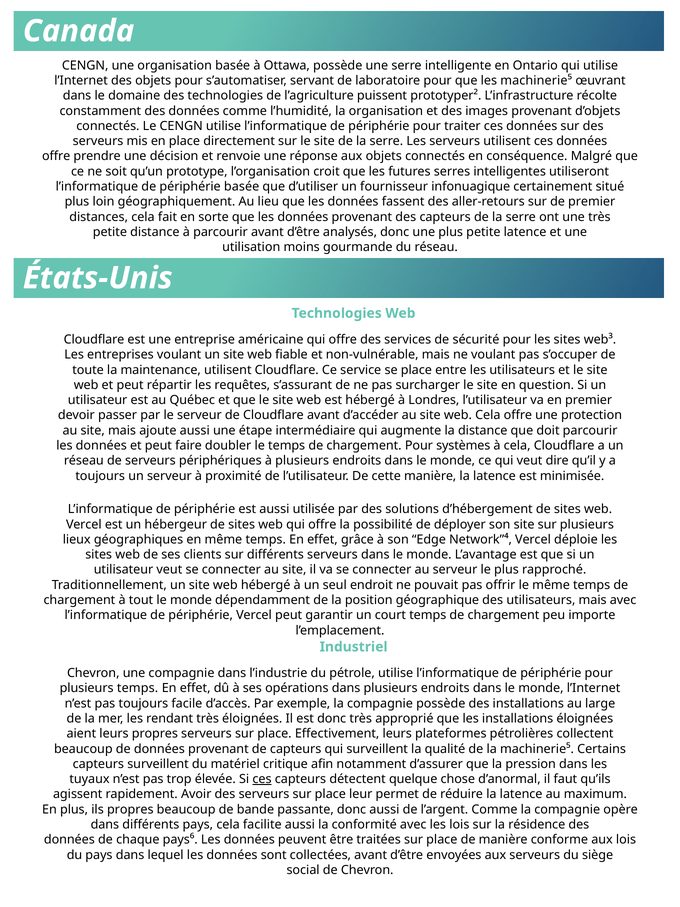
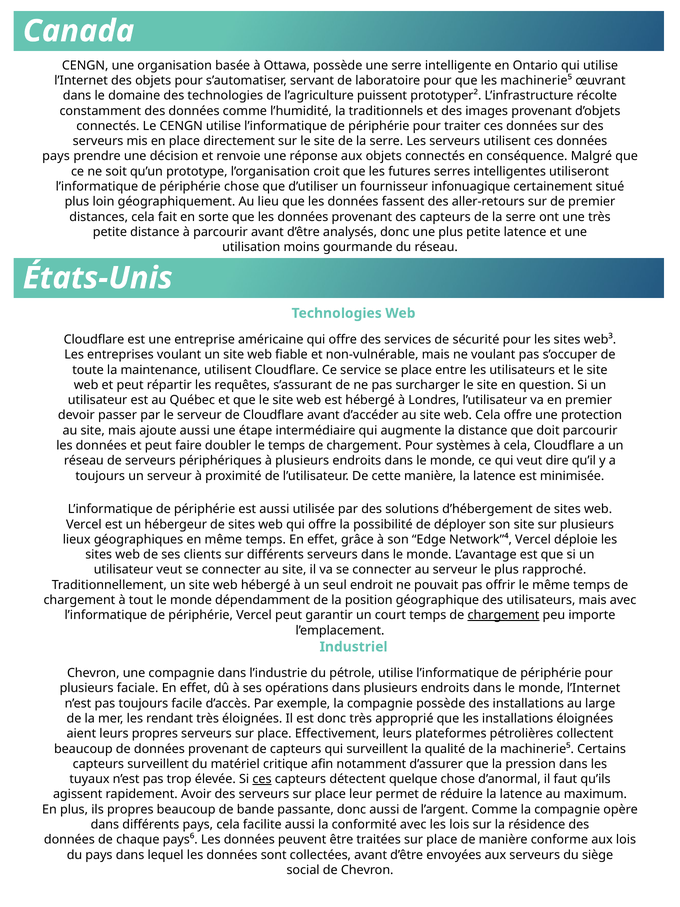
la organisation: organisation -> traditionnels
offre at (56, 156): offre -> pays
périphérie basée: basée -> chose
chargement at (503, 615) underline: none -> present
plusieurs temps: temps -> faciale
